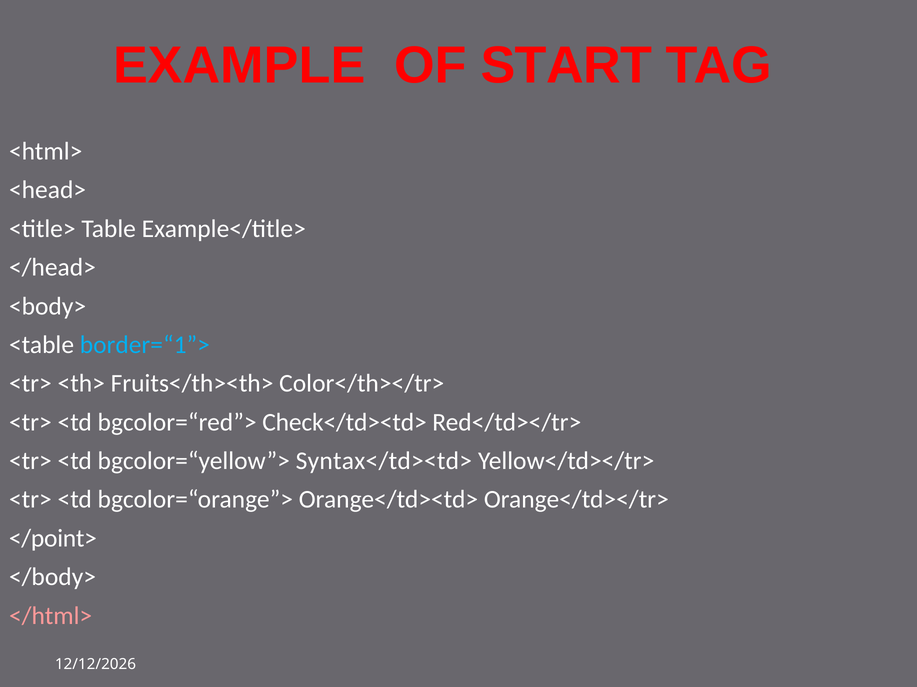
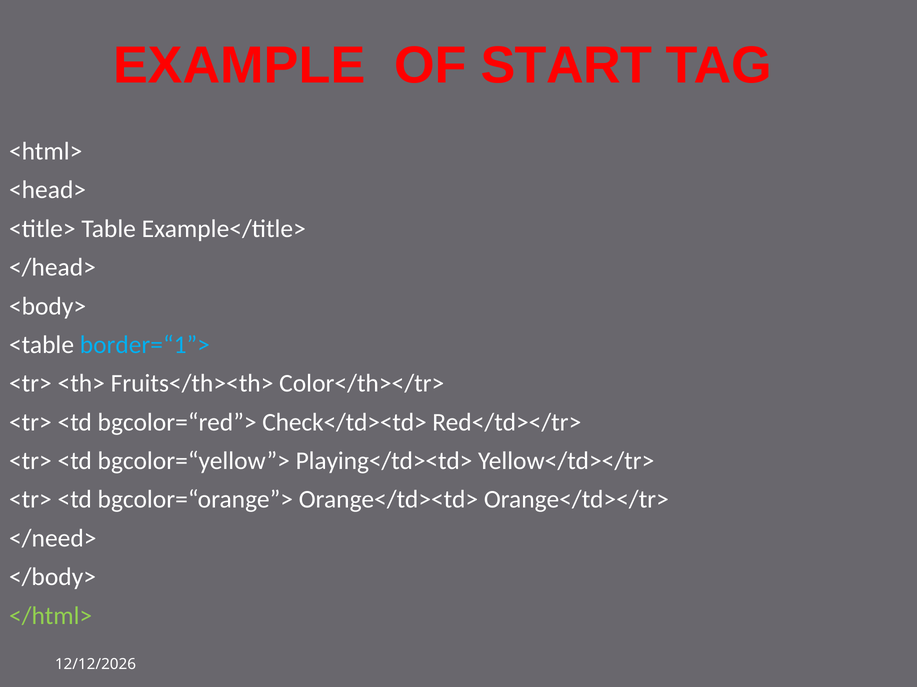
Syntax</td><td>: Syntax</td><td> -> Playing</td><td>
</point>: </point> -> </need>
</html> colour: pink -> light green
